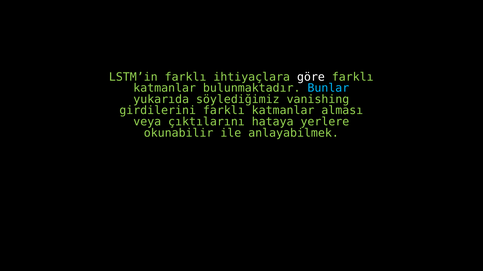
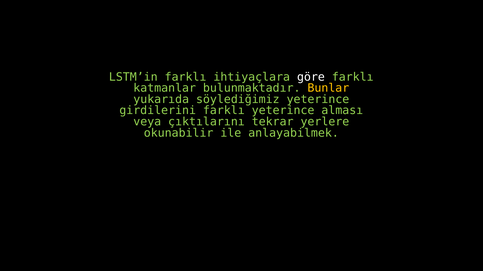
Bunlar colour: light blue -> yellow
söylediğimiz vanishing: vanishing -> yeterince
girdilerini farklı katmanlar: katmanlar -> yeterince
hataya: hataya -> tekrar
